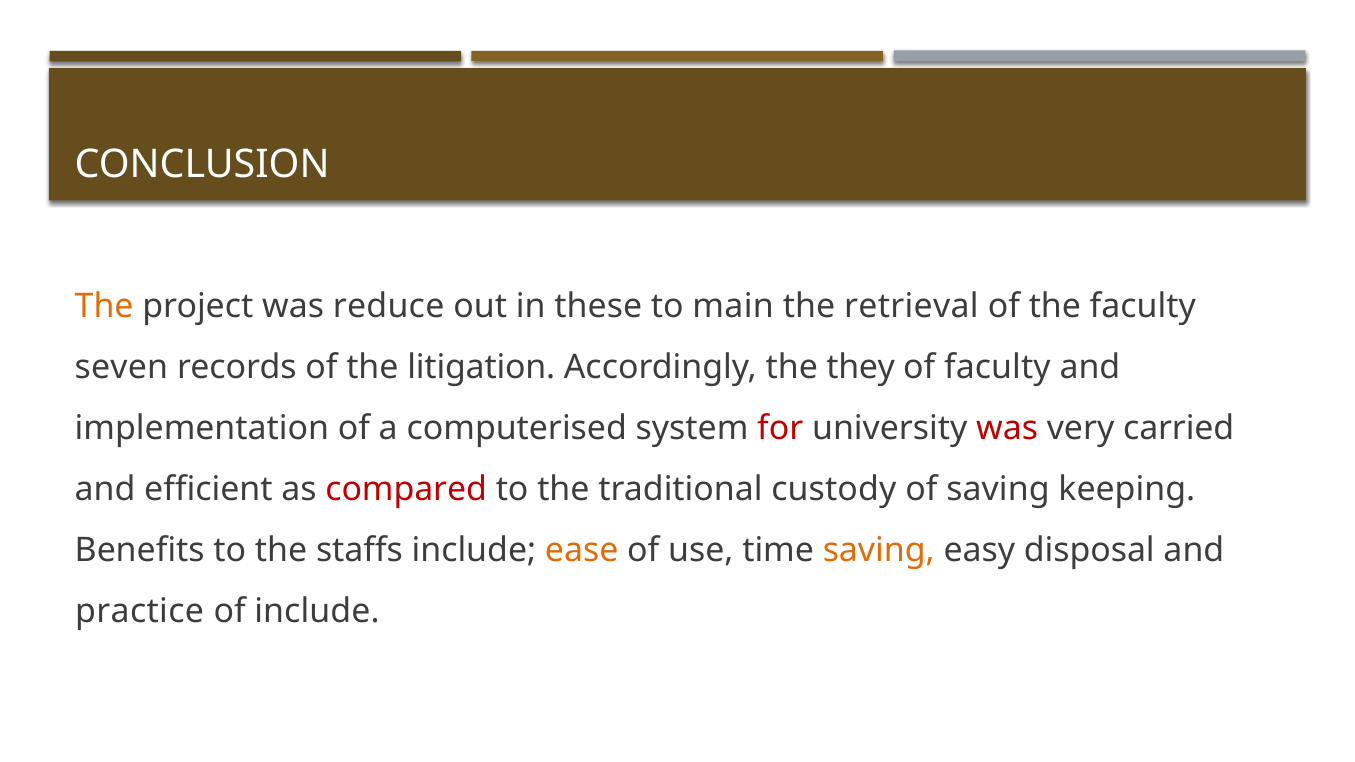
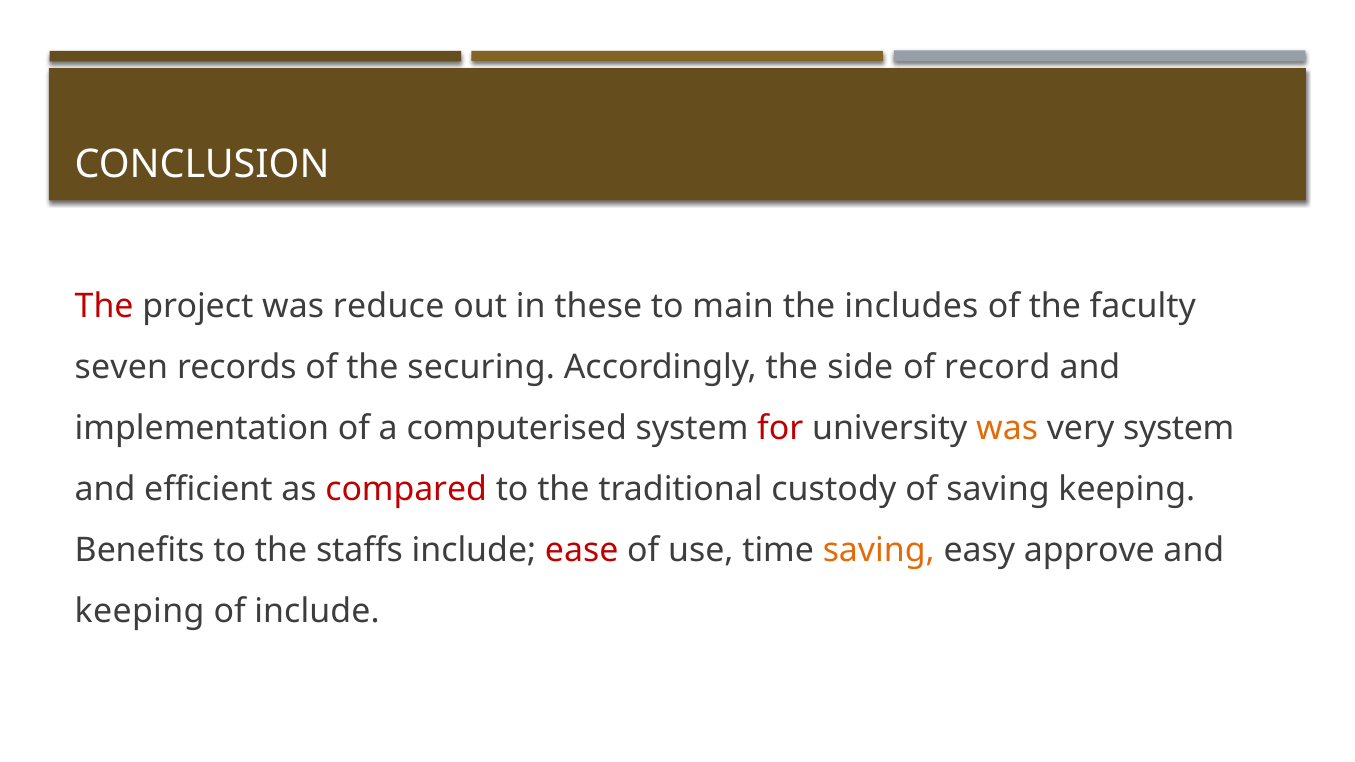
The at (104, 307) colour: orange -> red
retrieval: retrieval -> includes
litigation: litigation -> securing
they: they -> side
of faculty: faculty -> record
was at (1007, 429) colour: red -> orange
very carried: carried -> system
ease colour: orange -> red
disposal: disposal -> approve
practice at (140, 612): practice -> keeping
